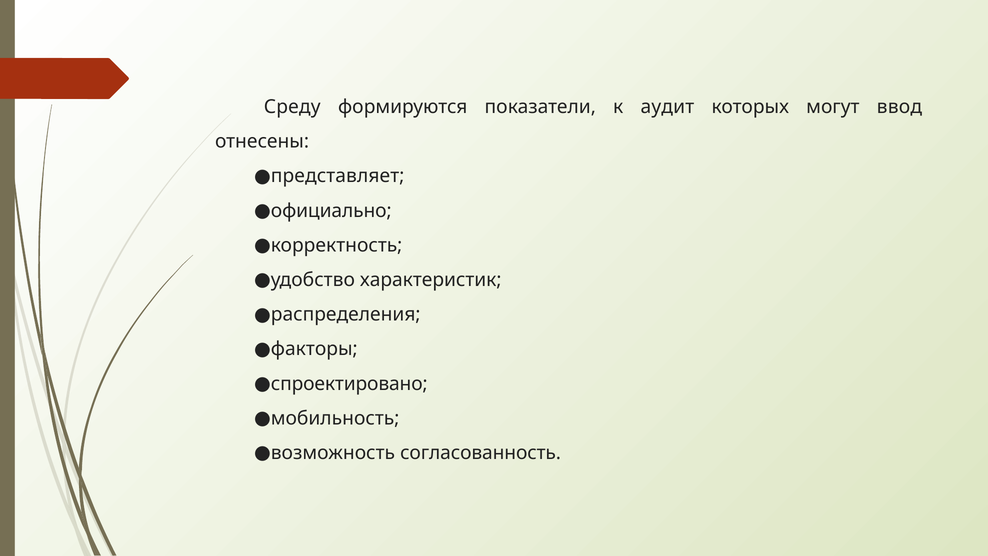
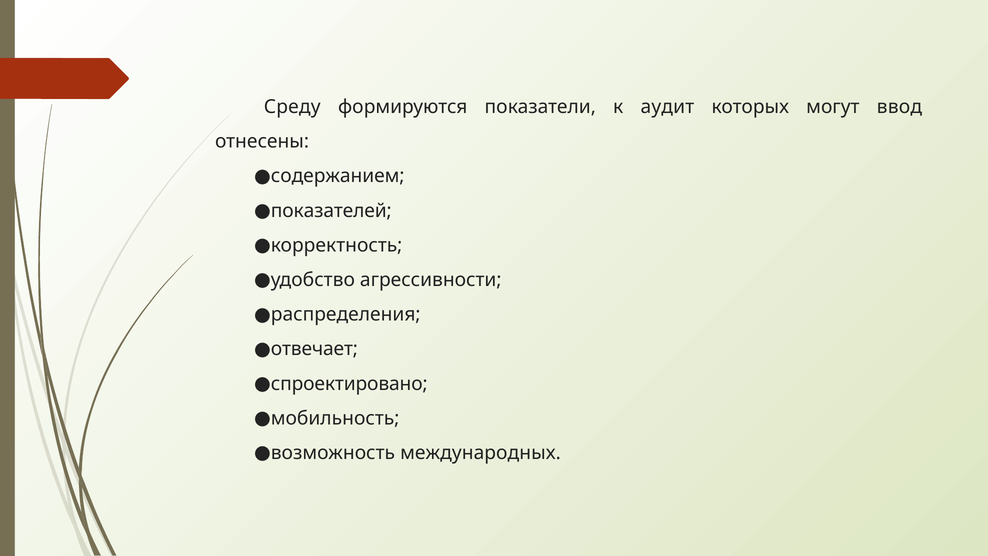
представляет: представляет -> содержанием
официально: официально -> показателей
характеристик: характеристик -> агрессивности
факторы: факторы -> отвечает
согласованность: согласованность -> международных
